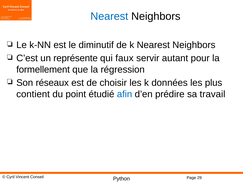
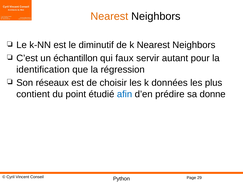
Nearest at (109, 16) colour: blue -> orange
représente: représente -> échantillon
formellement: formellement -> identification
travail: travail -> donne
